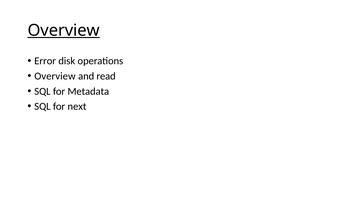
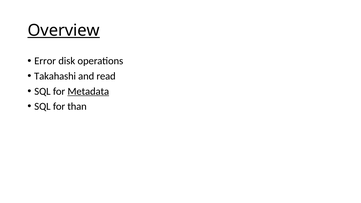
Overview at (55, 76): Overview -> Takahashi
Metadata underline: none -> present
next: next -> than
